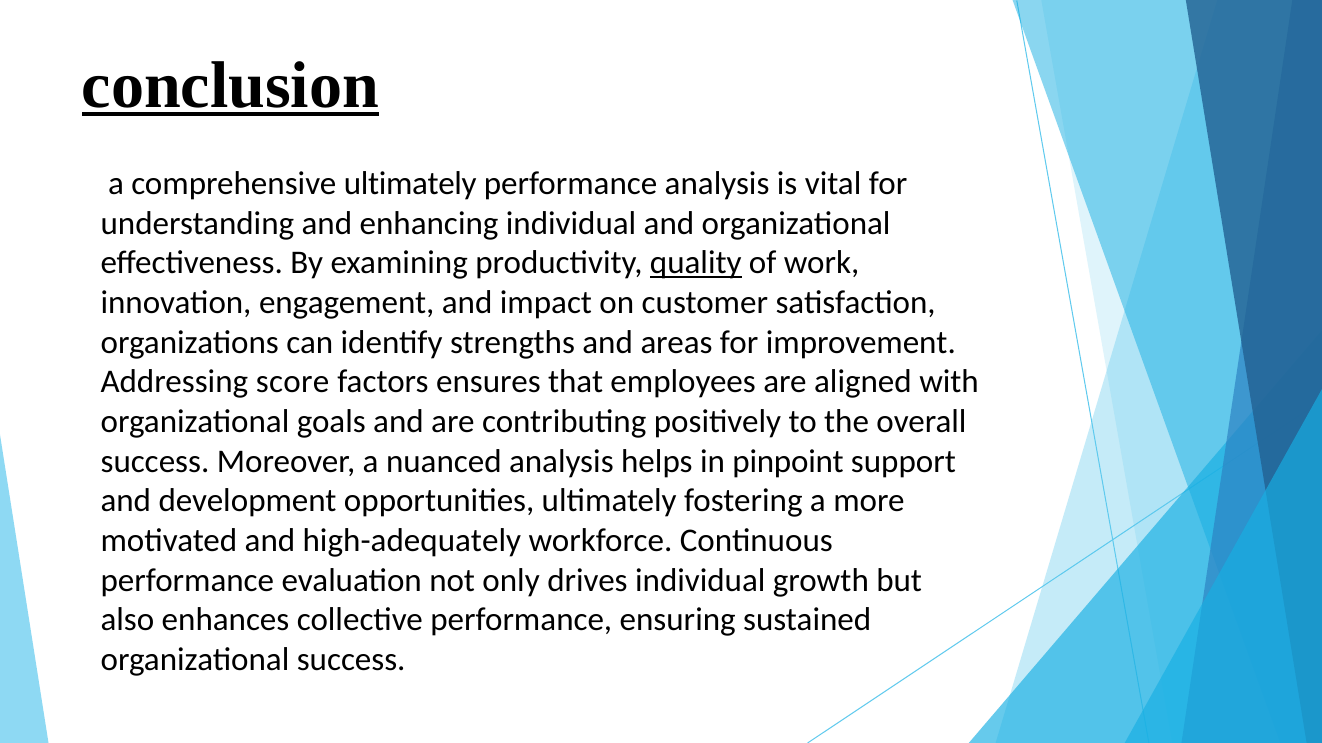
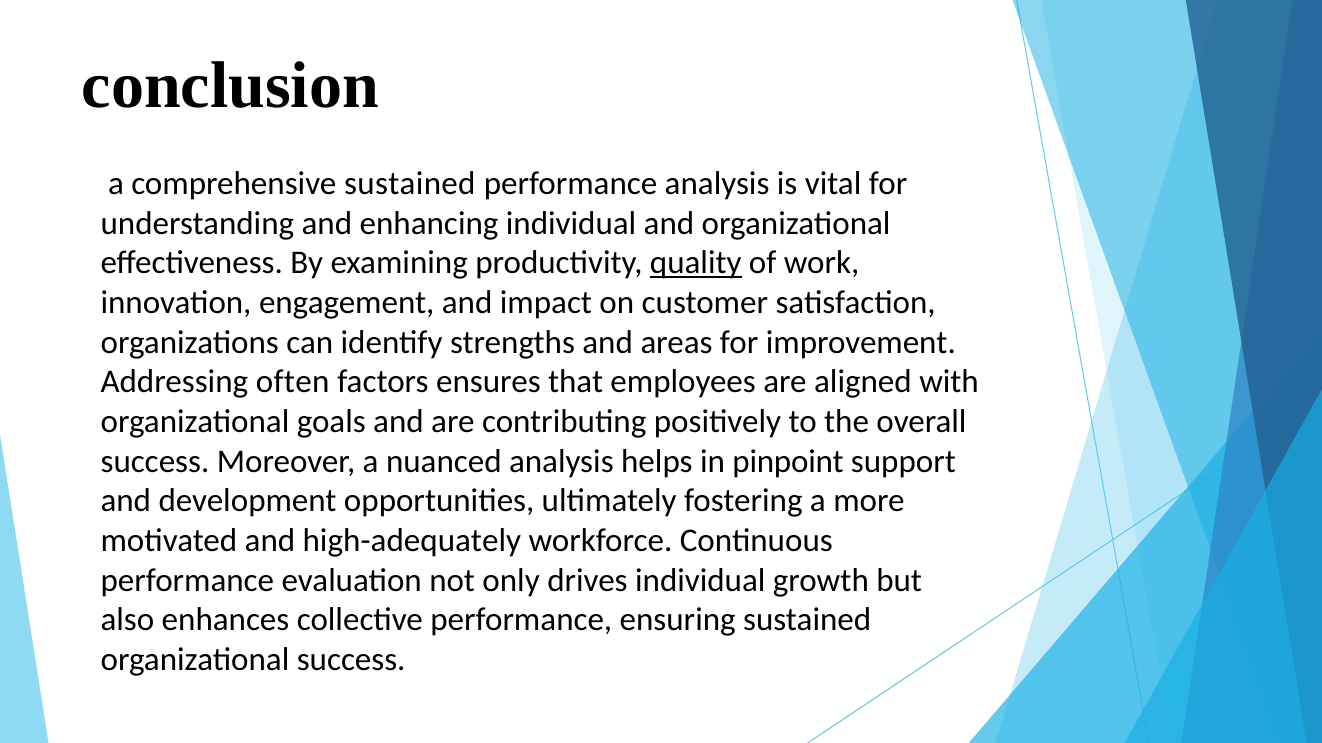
conclusion underline: present -> none
comprehensive ultimately: ultimately -> sustained
score: score -> often
